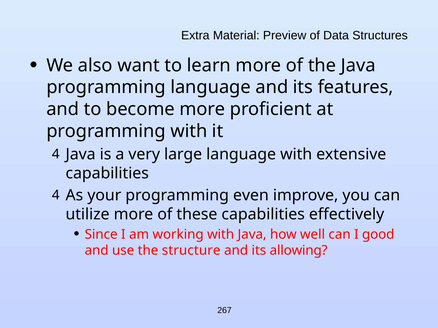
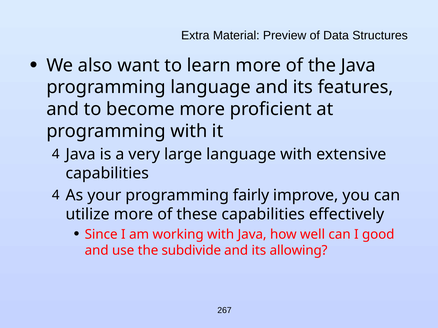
even: even -> fairly
structure: structure -> subdivide
